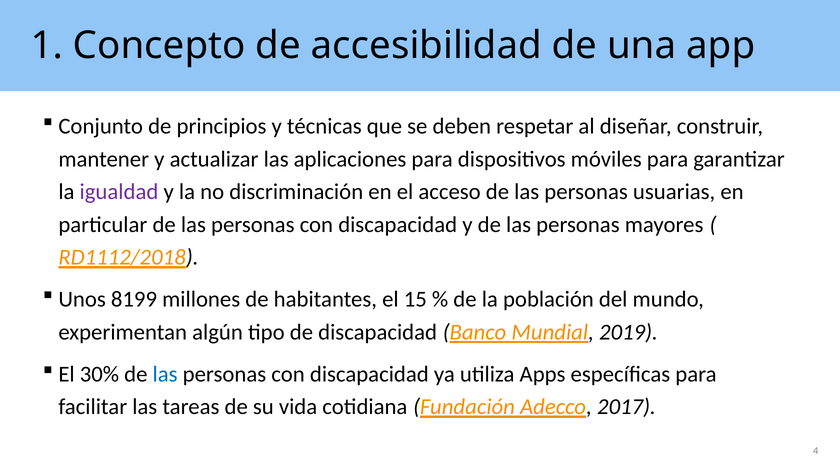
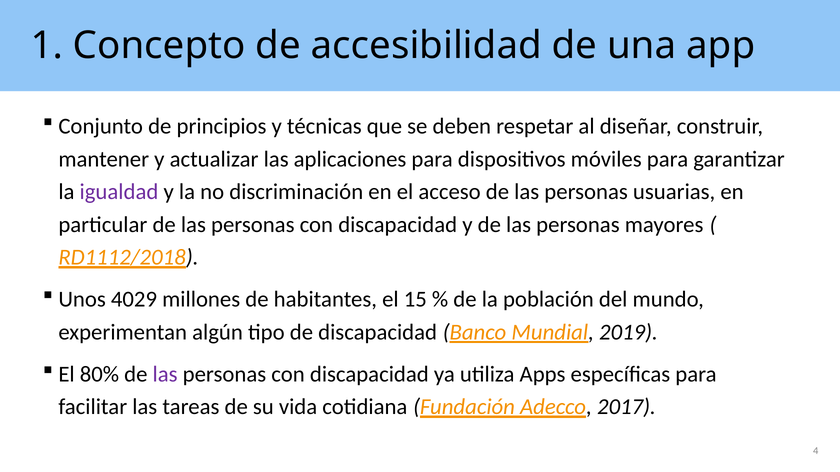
8199: 8199 -> 4029
30%: 30% -> 80%
las at (165, 375) colour: blue -> purple
